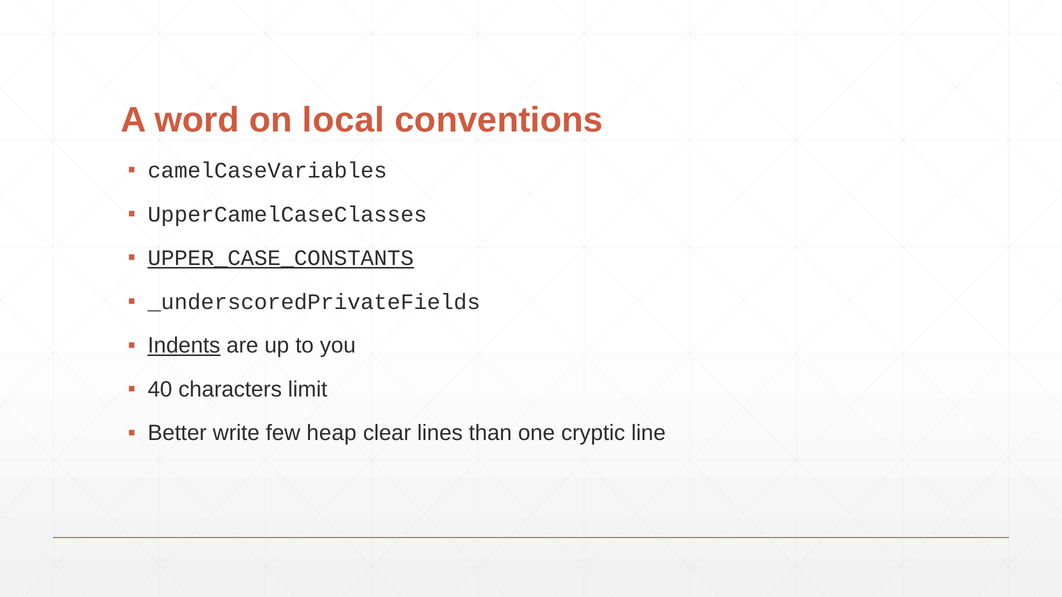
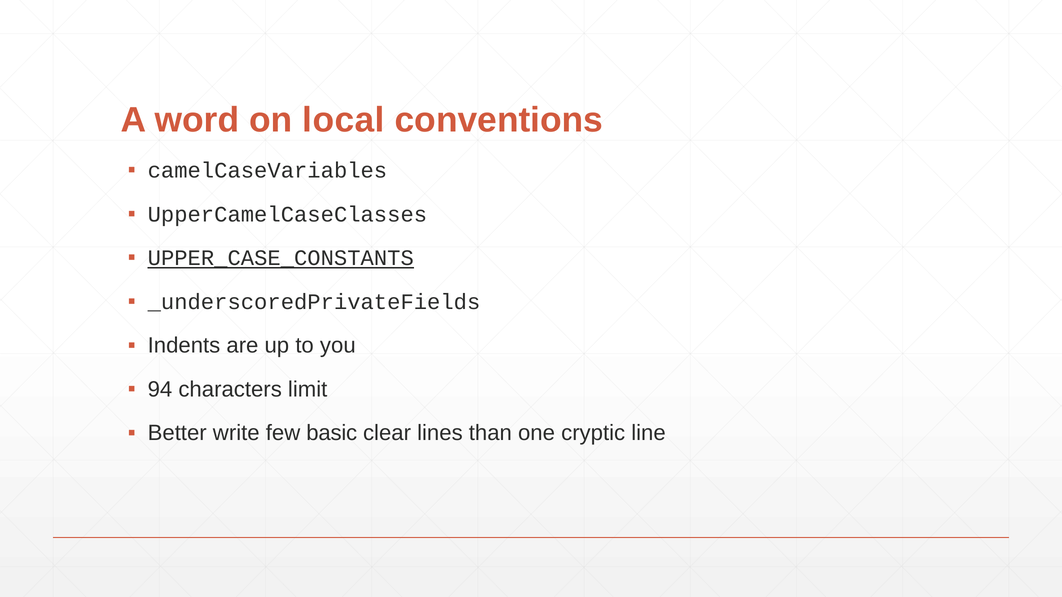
Indents underline: present -> none
40: 40 -> 94
heap: heap -> basic
